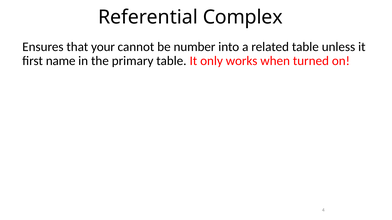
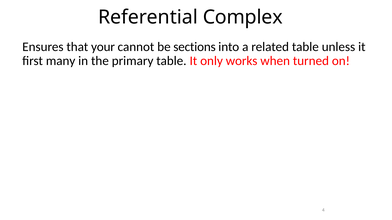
number: number -> sections
name: name -> many
